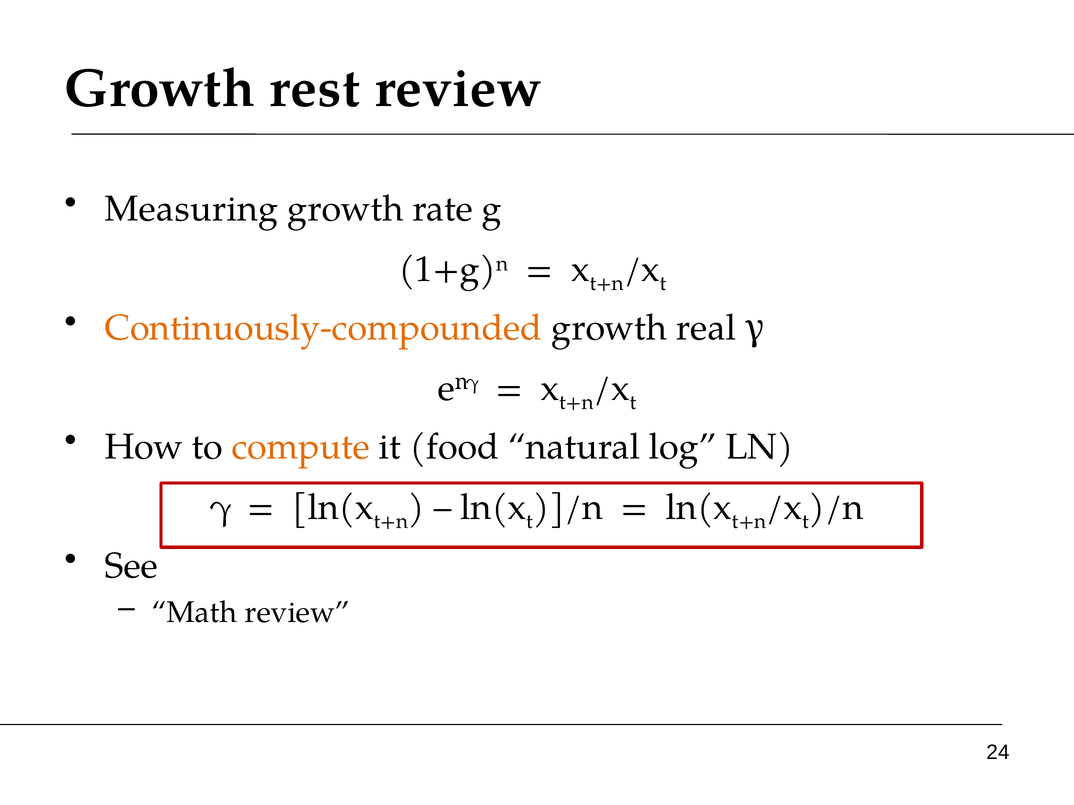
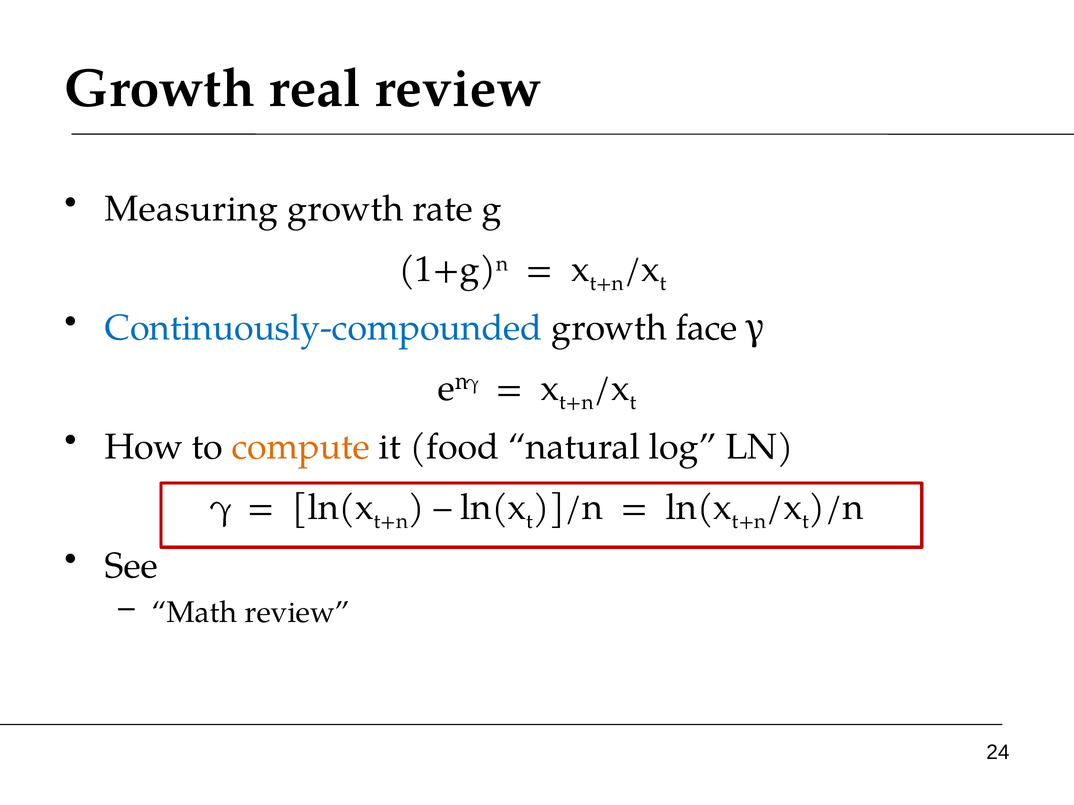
rest: rest -> real
Continuously-compounded colour: orange -> blue
real: real -> face
